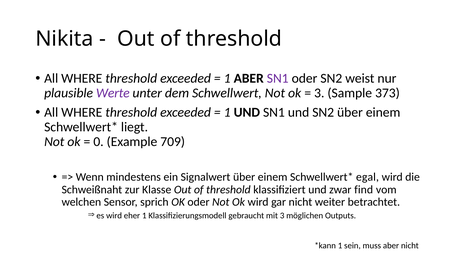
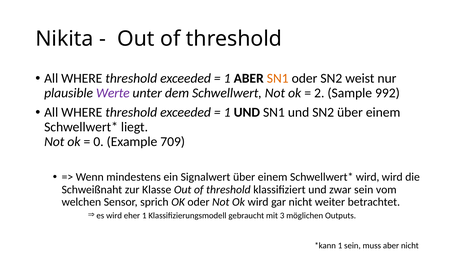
SN1 at (278, 79) colour: purple -> orange
3 at (319, 93): 3 -> 2
373: 373 -> 992
egal at (367, 177): egal -> wird
zwar find: find -> sein
